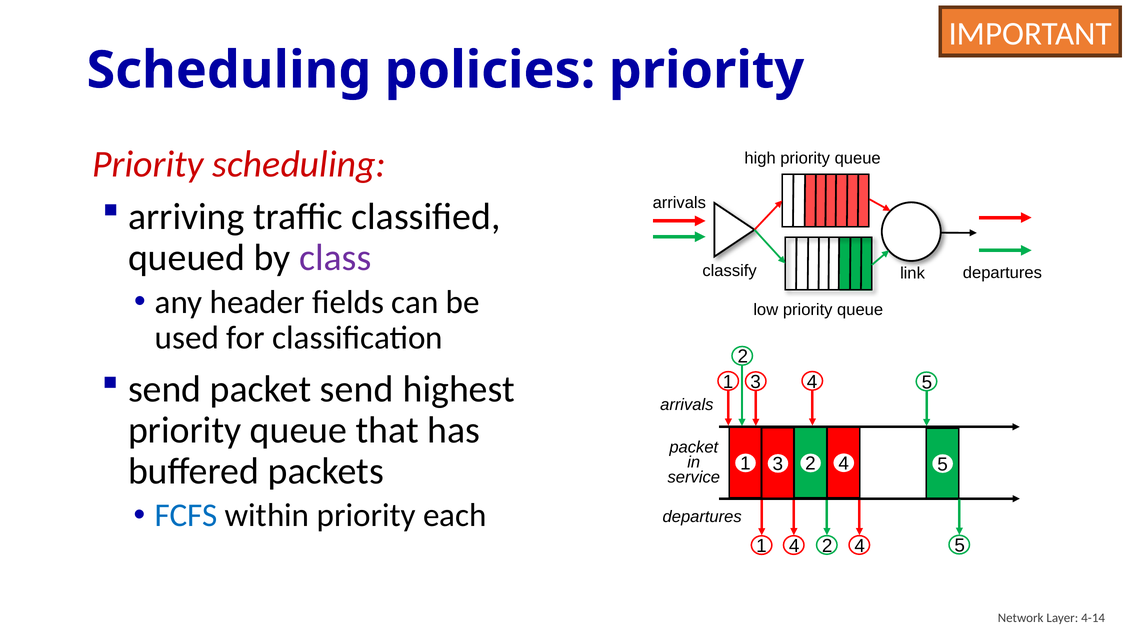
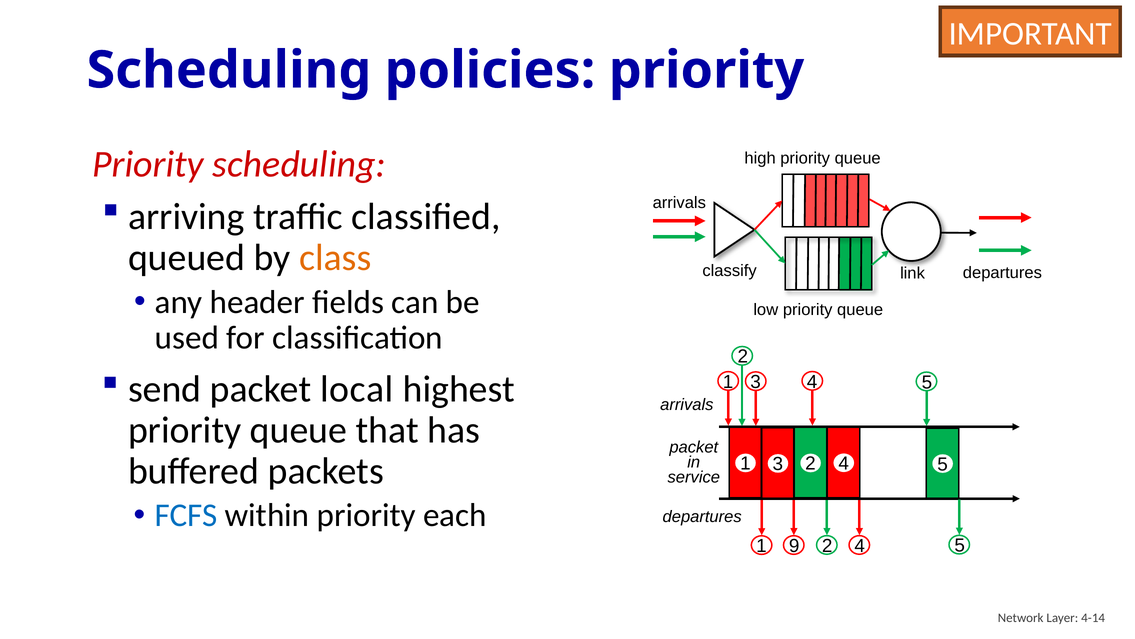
class colour: purple -> orange
packet send: send -> local
1 4: 4 -> 9
